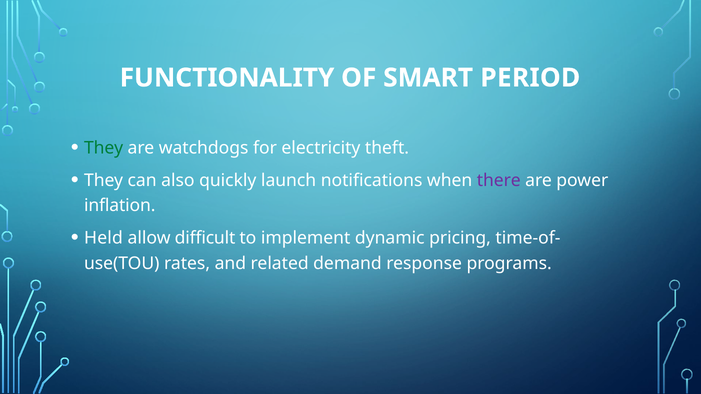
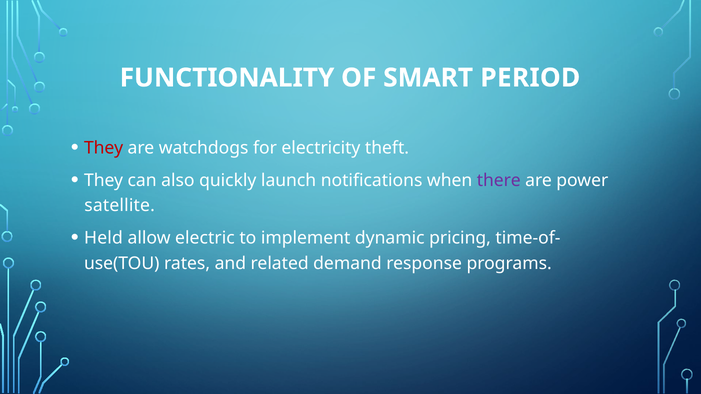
They at (104, 148) colour: green -> red
inflation: inflation -> satellite
difficult: difficult -> electric
